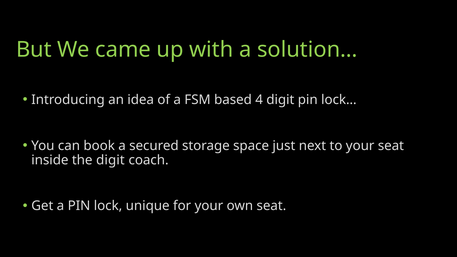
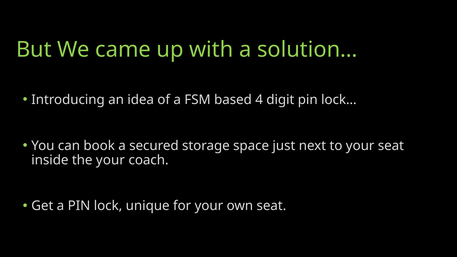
the digit: digit -> your
